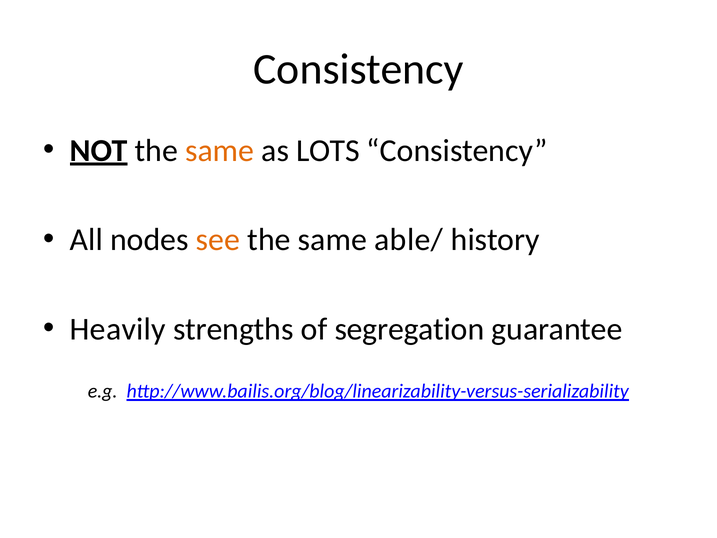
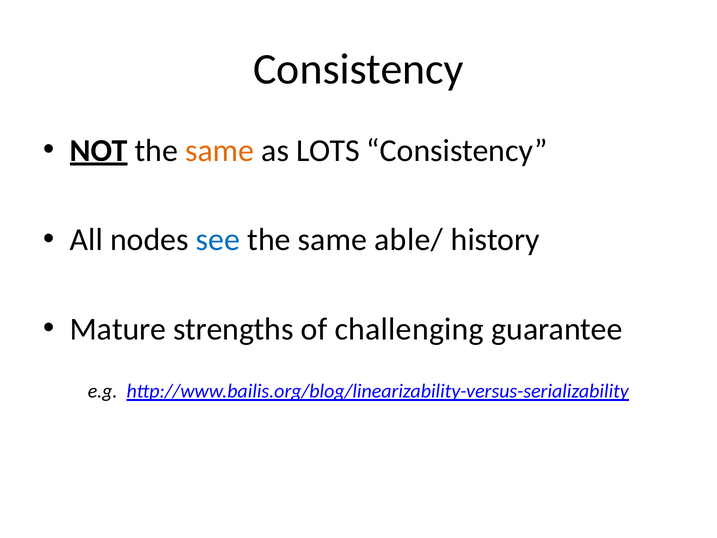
see colour: orange -> blue
Heavily: Heavily -> Mature
segregation: segregation -> challenging
